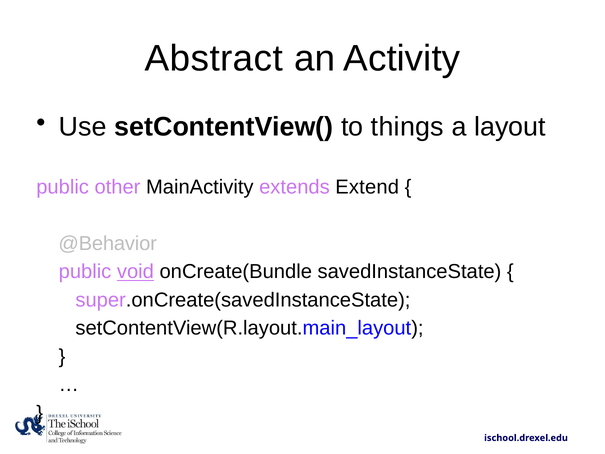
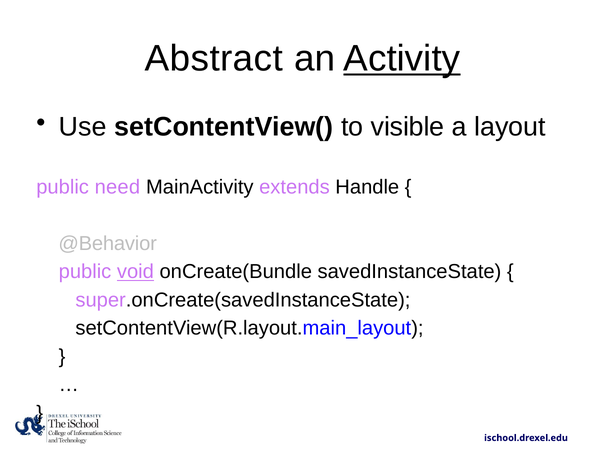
Activity underline: none -> present
things: things -> visible
other: other -> need
Extend: Extend -> Handle
